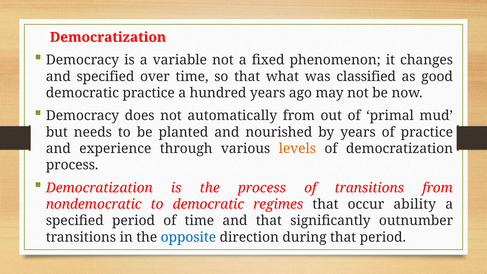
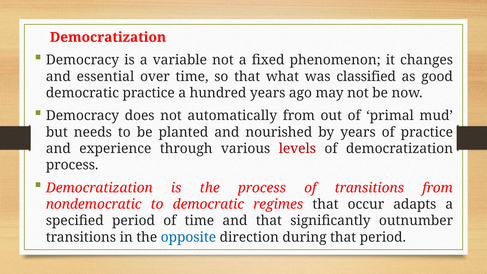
and specified: specified -> essential
levels colour: orange -> red
ability: ability -> adapts
